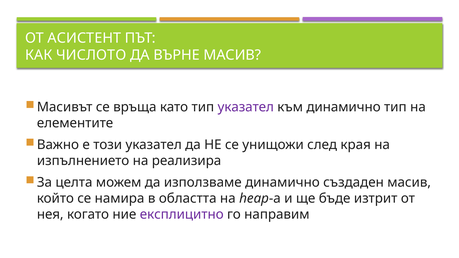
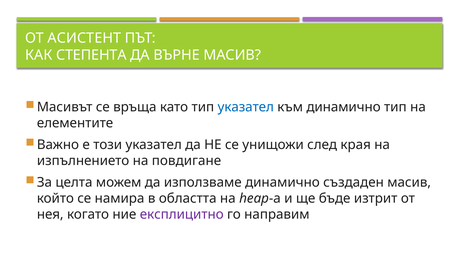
ЧИСЛОТО: ЧИСЛОТО -> СТЕПЕНТА
указател at (246, 107) colour: purple -> blue
реализира: реализира -> повдигане
